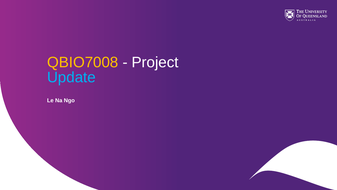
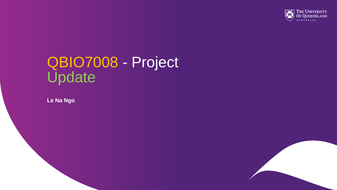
Update colour: light blue -> light green
